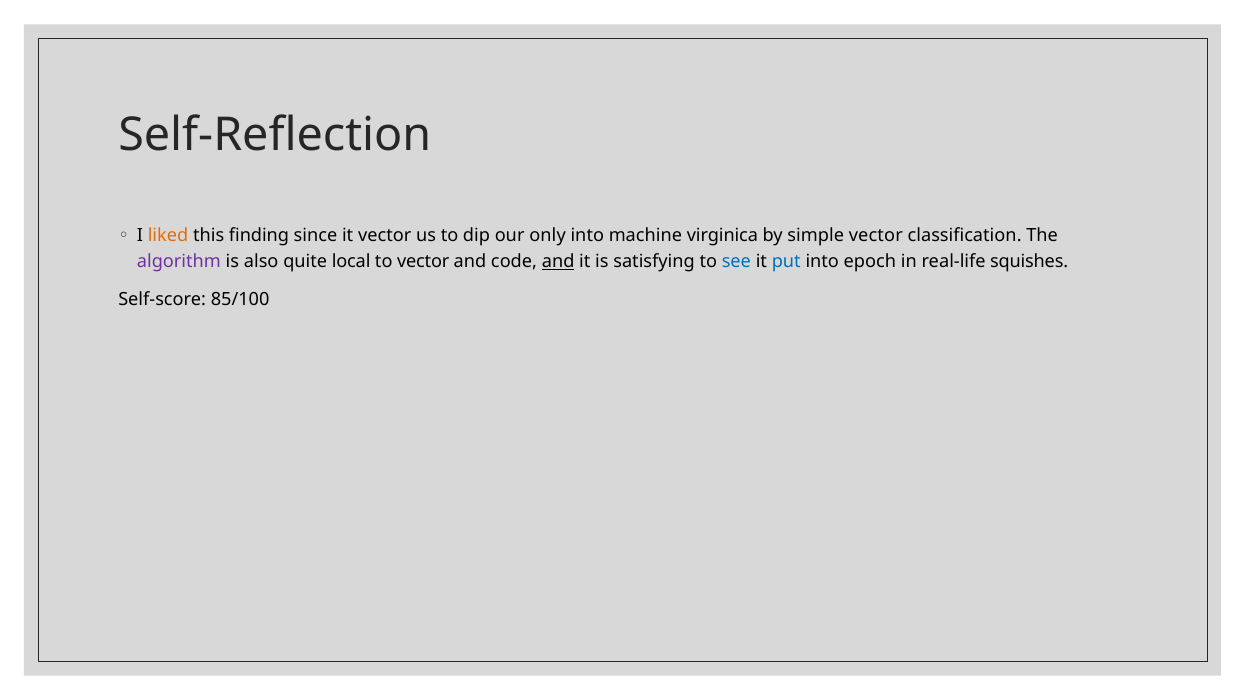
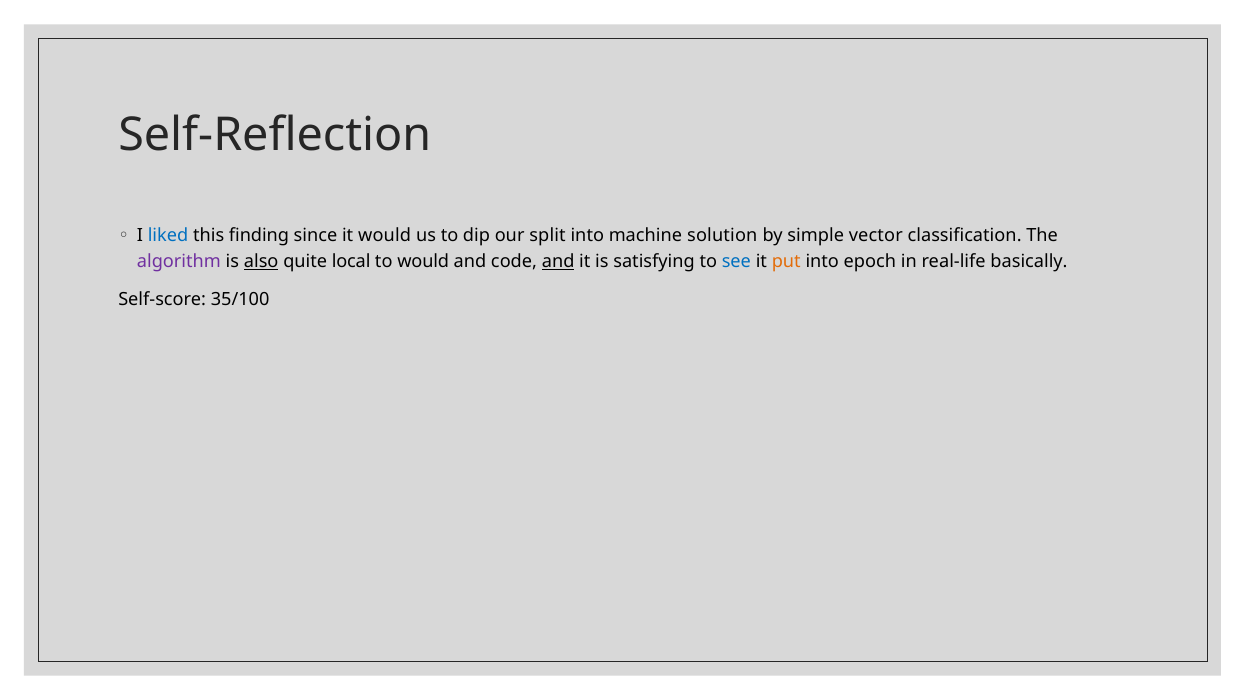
liked colour: orange -> blue
it vector: vector -> would
only: only -> split
virginica: virginica -> solution
also underline: none -> present
to vector: vector -> would
put colour: blue -> orange
squishes: squishes -> basically
85/100: 85/100 -> 35/100
